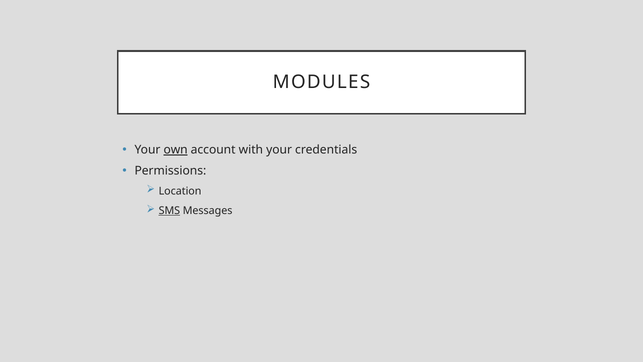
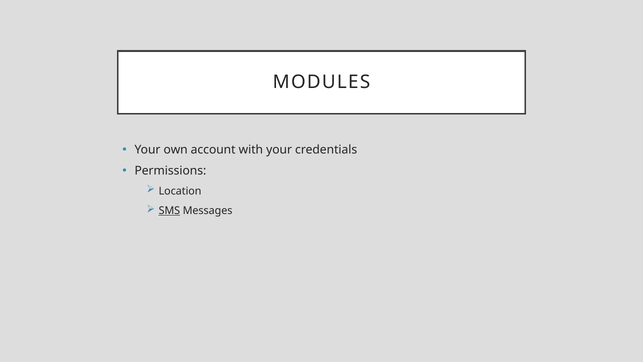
own underline: present -> none
